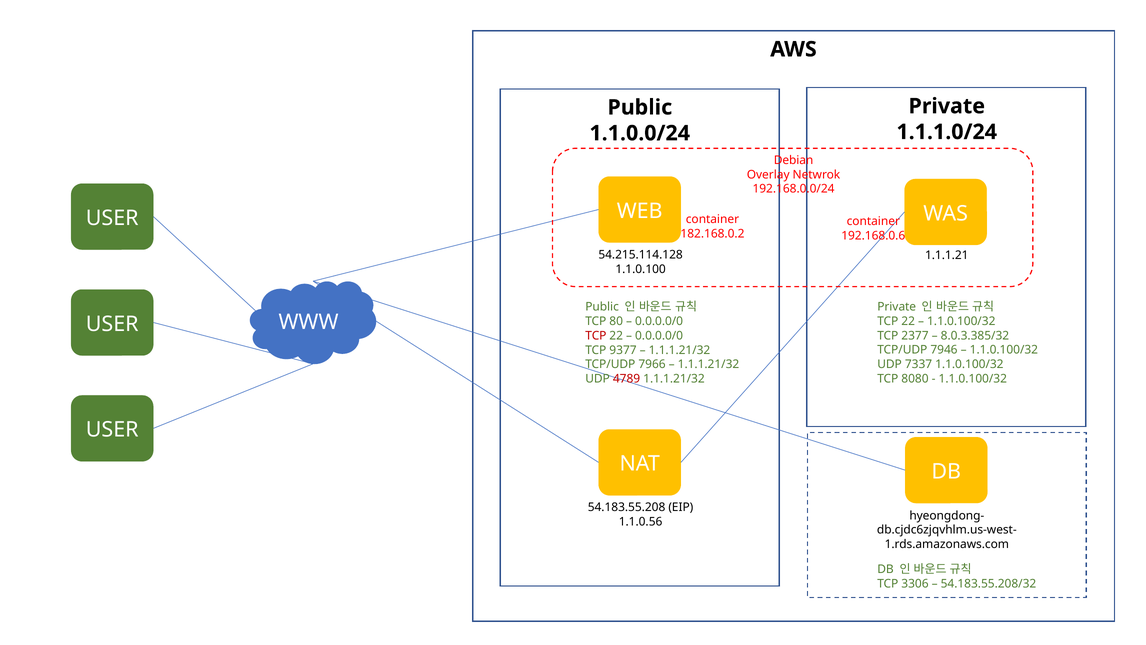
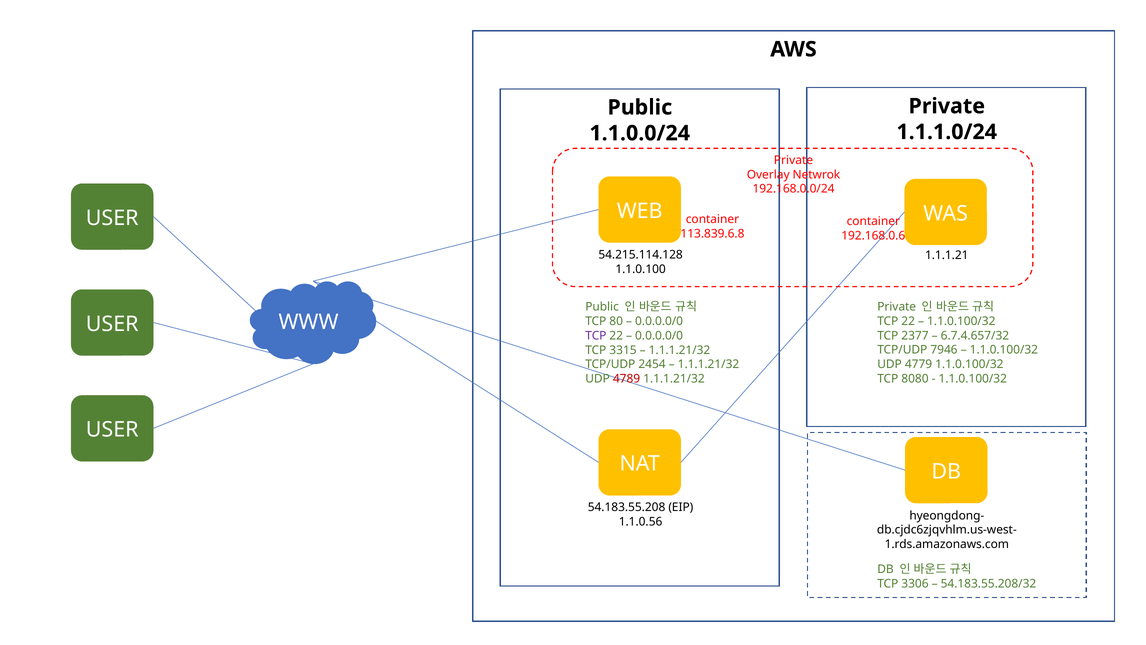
Debian at (794, 160): Debian -> Private
182.168.0.2: 182.168.0.2 -> 113.839.6.8
TCP at (596, 336) colour: red -> purple
8.0.3.385/32: 8.0.3.385/32 -> 6.7.4.657/32
9377: 9377 -> 3315
7337: 7337 -> 4779
7966: 7966 -> 2454
